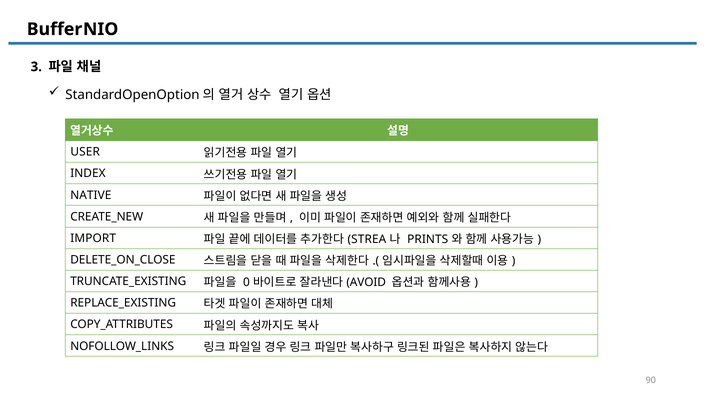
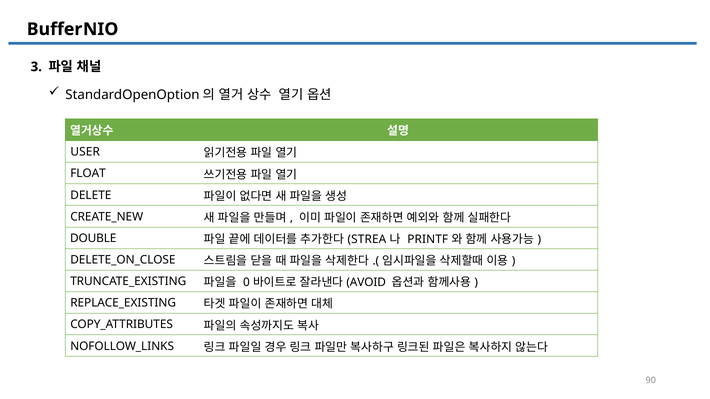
INDEX: INDEX -> FLOAT
NATIVE: NATIVE -> DELETE
IMPORT: IMPORT -> DOUBLE
PRINTS: PRINTS -> PRINTF
